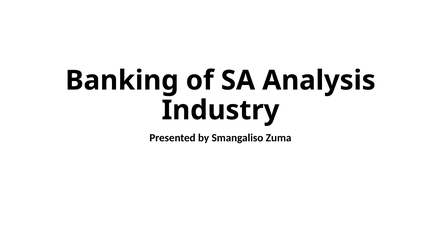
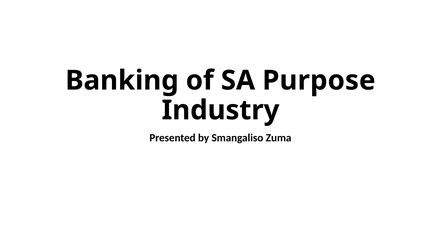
Analysis: Analysis -> Purpose
